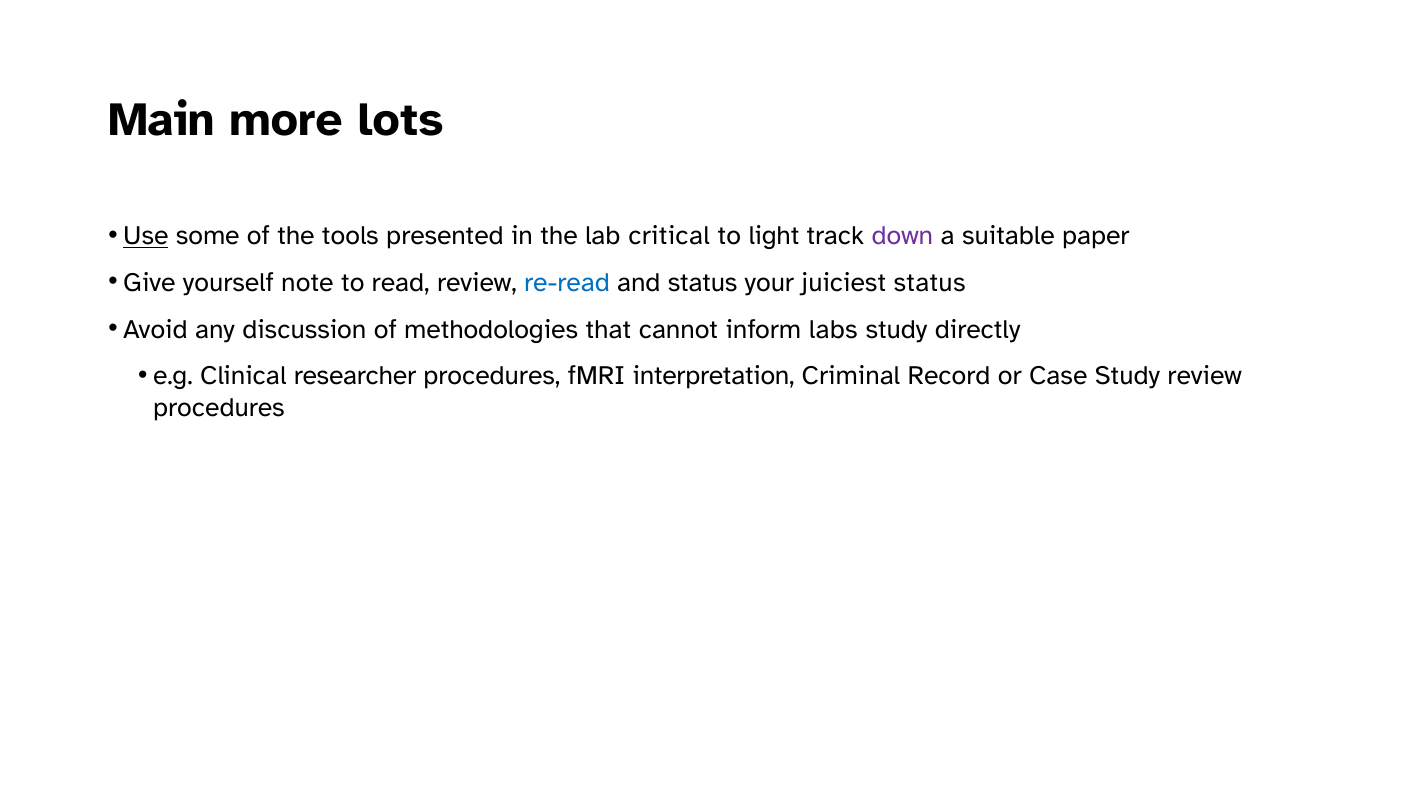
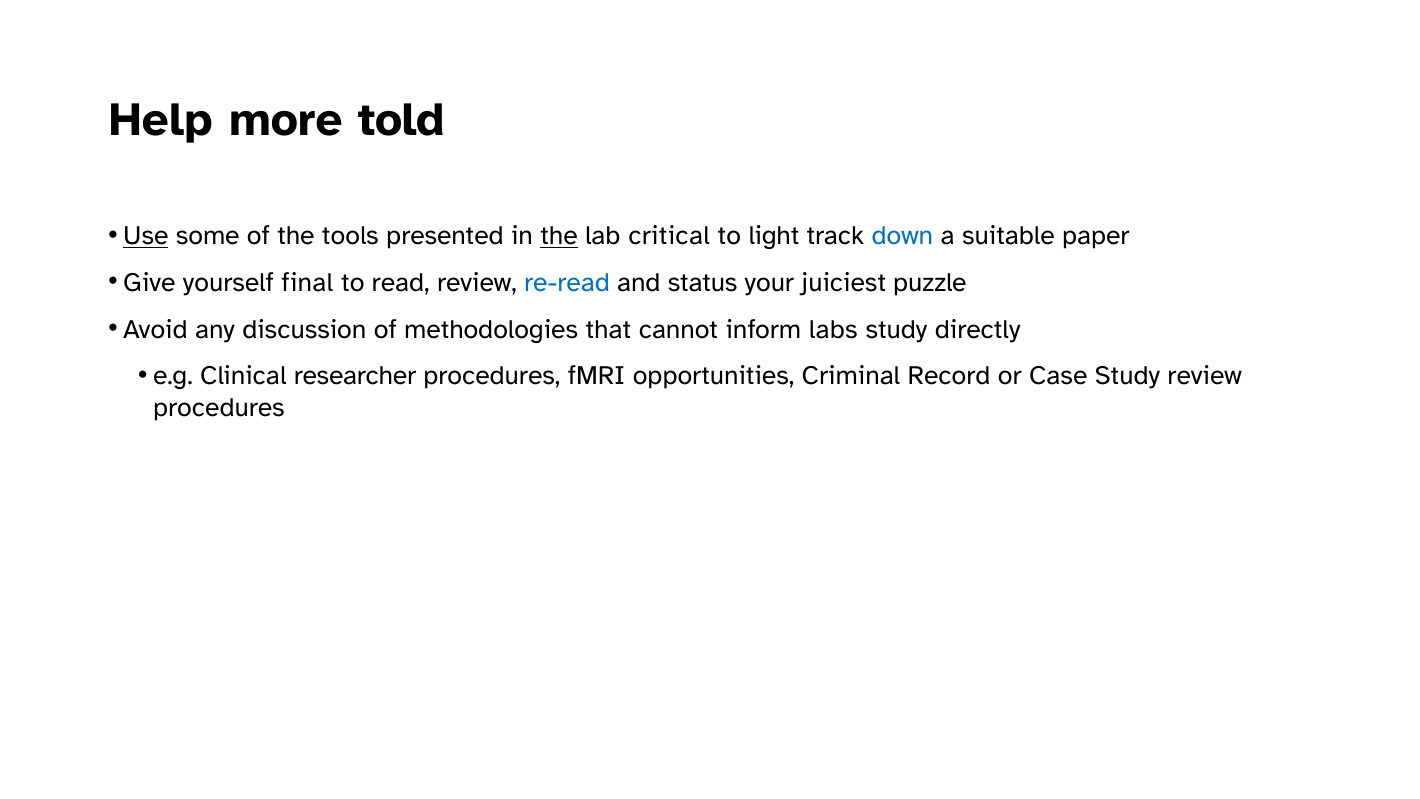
Main: Main -> Help
lots: lots -> told
the at (559, 236) underline: none -> present
down colour: purple -> blue
note: note -> final
juiciest status: status -> puzzle
interpretation: interpretation -> opportunities
